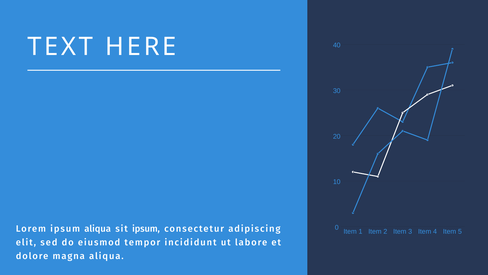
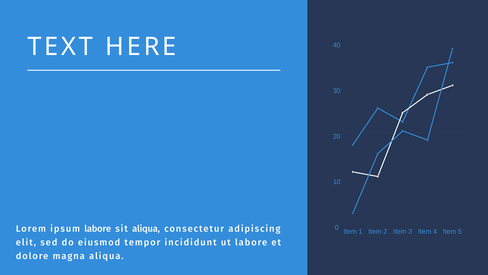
ipsum aliqua: aliqua -> labore
sit ipsum: ipsum -> aliqua
